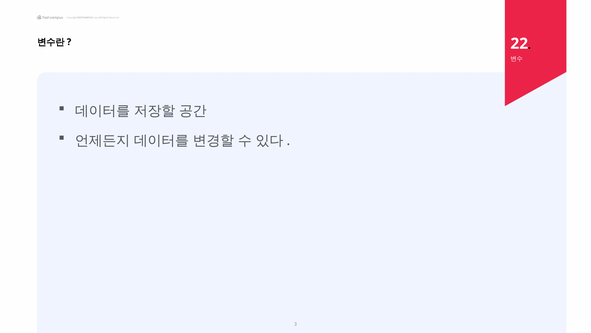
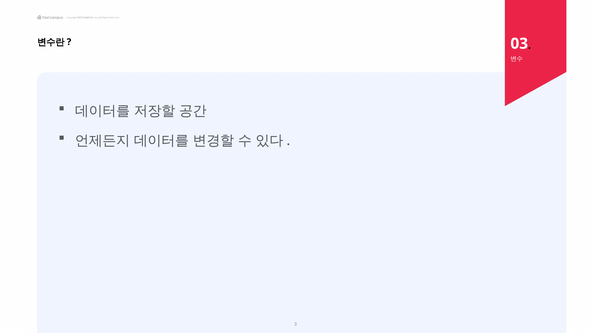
22: 22 -> 03
